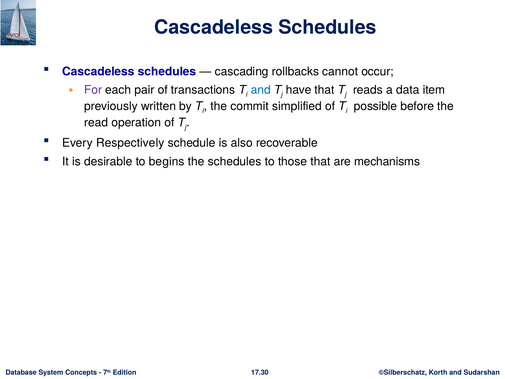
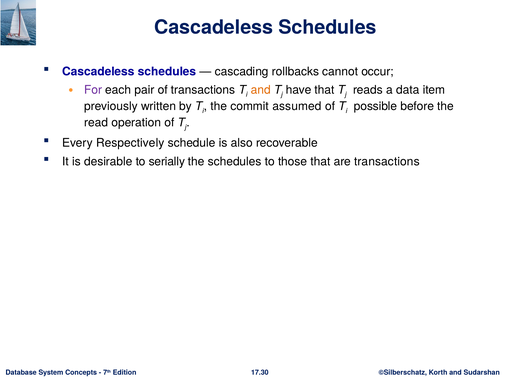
and at (261, 90) colour: blue -> orange
simplified: simplified -> assumed
begins: begins -> serially
are mechanisms: mechanisms -> transactions
